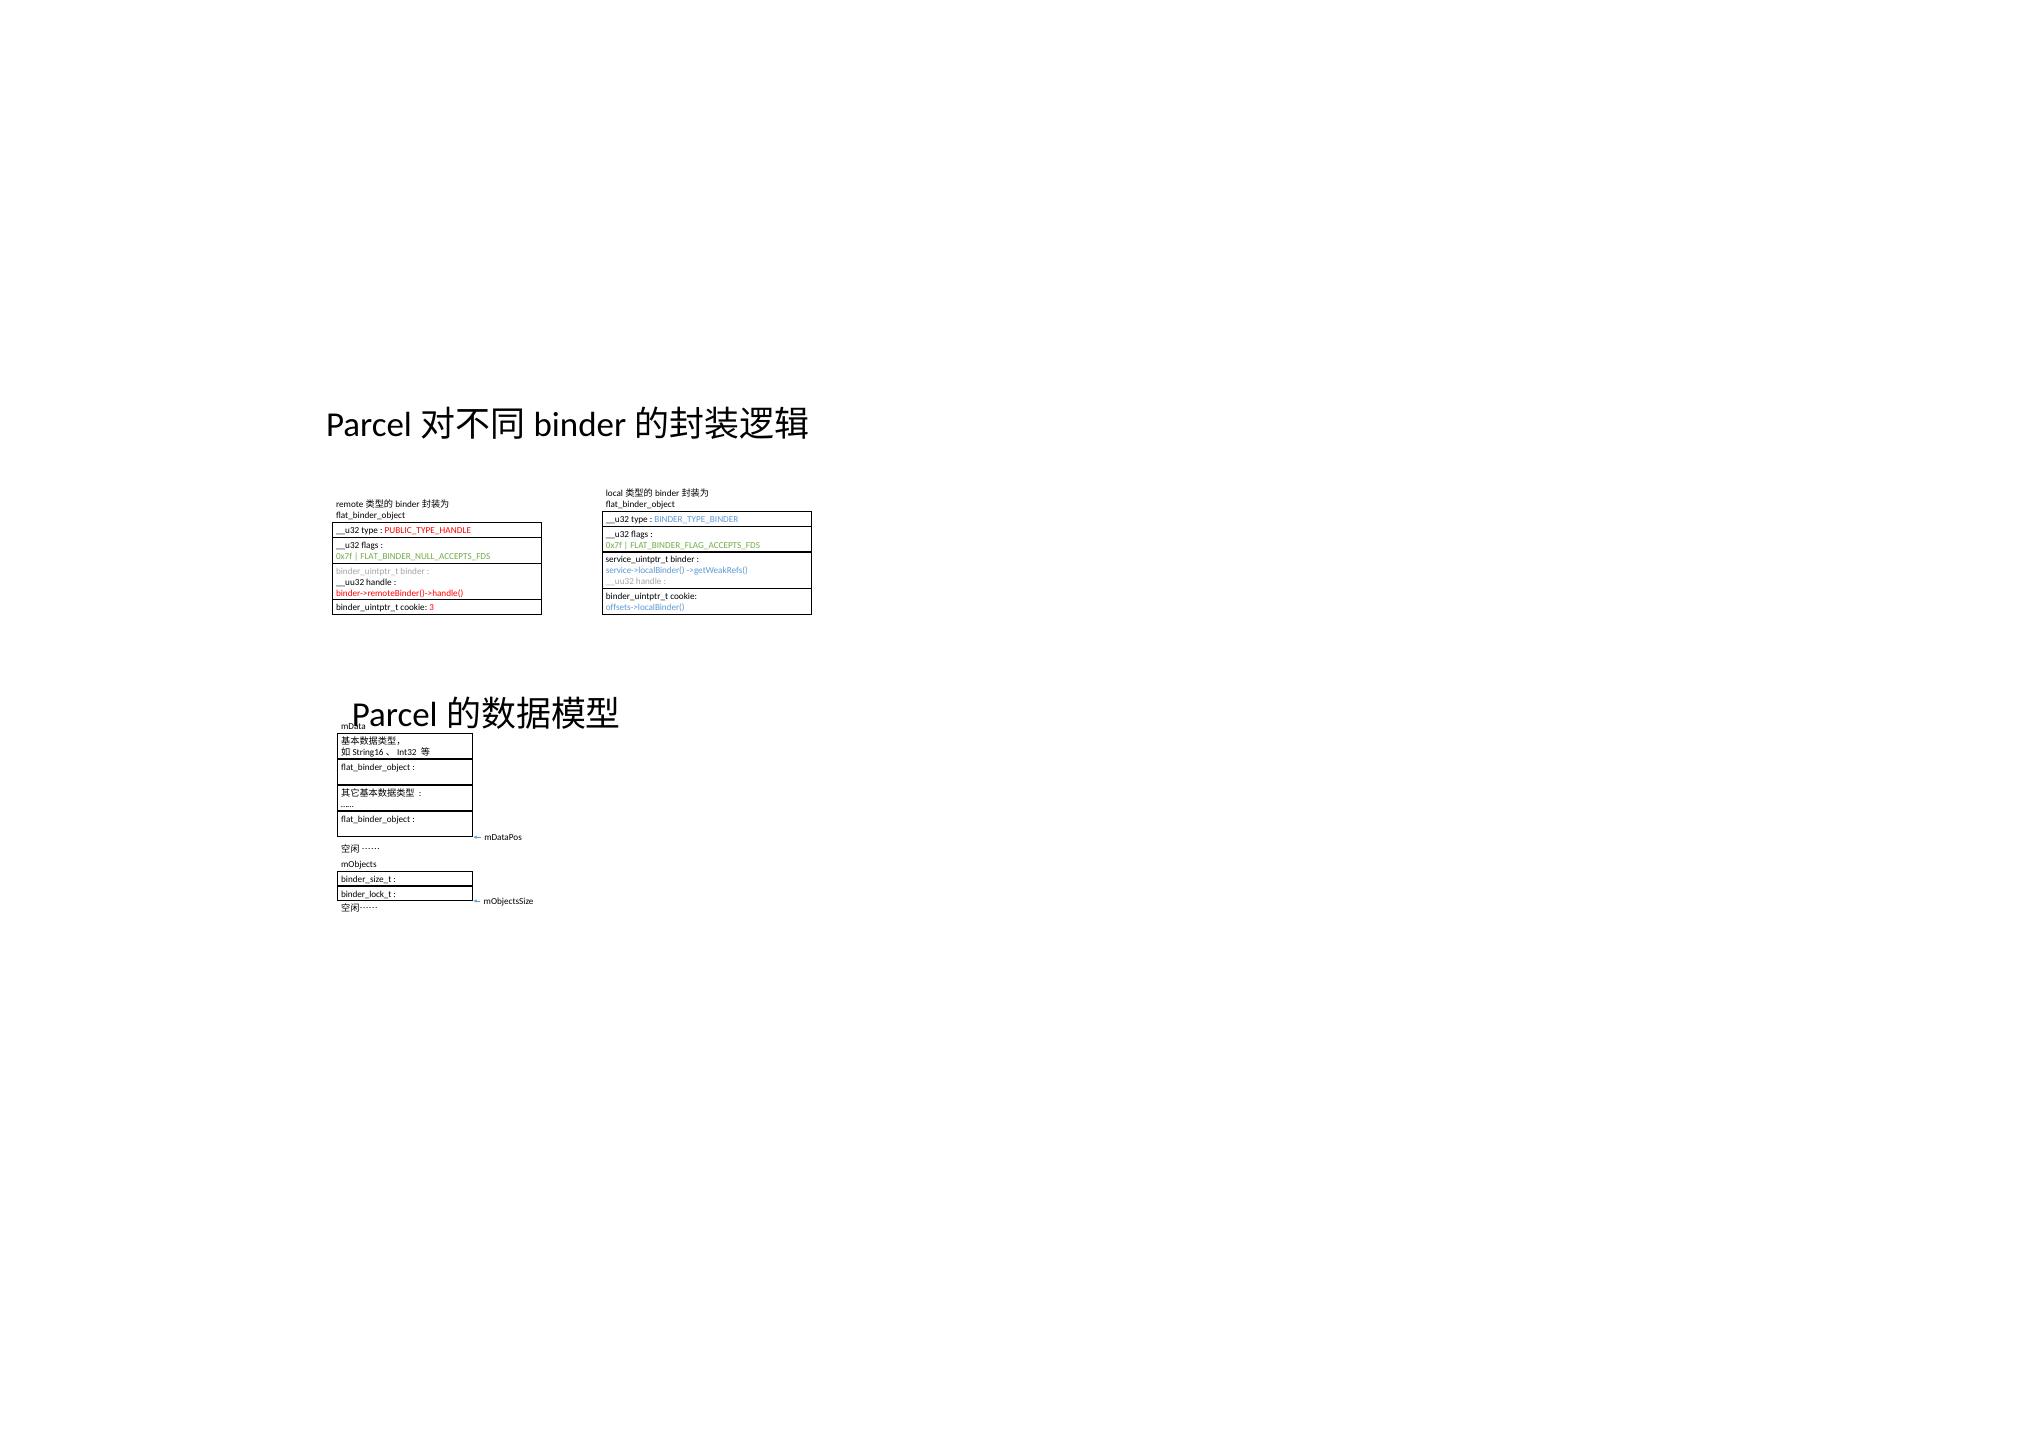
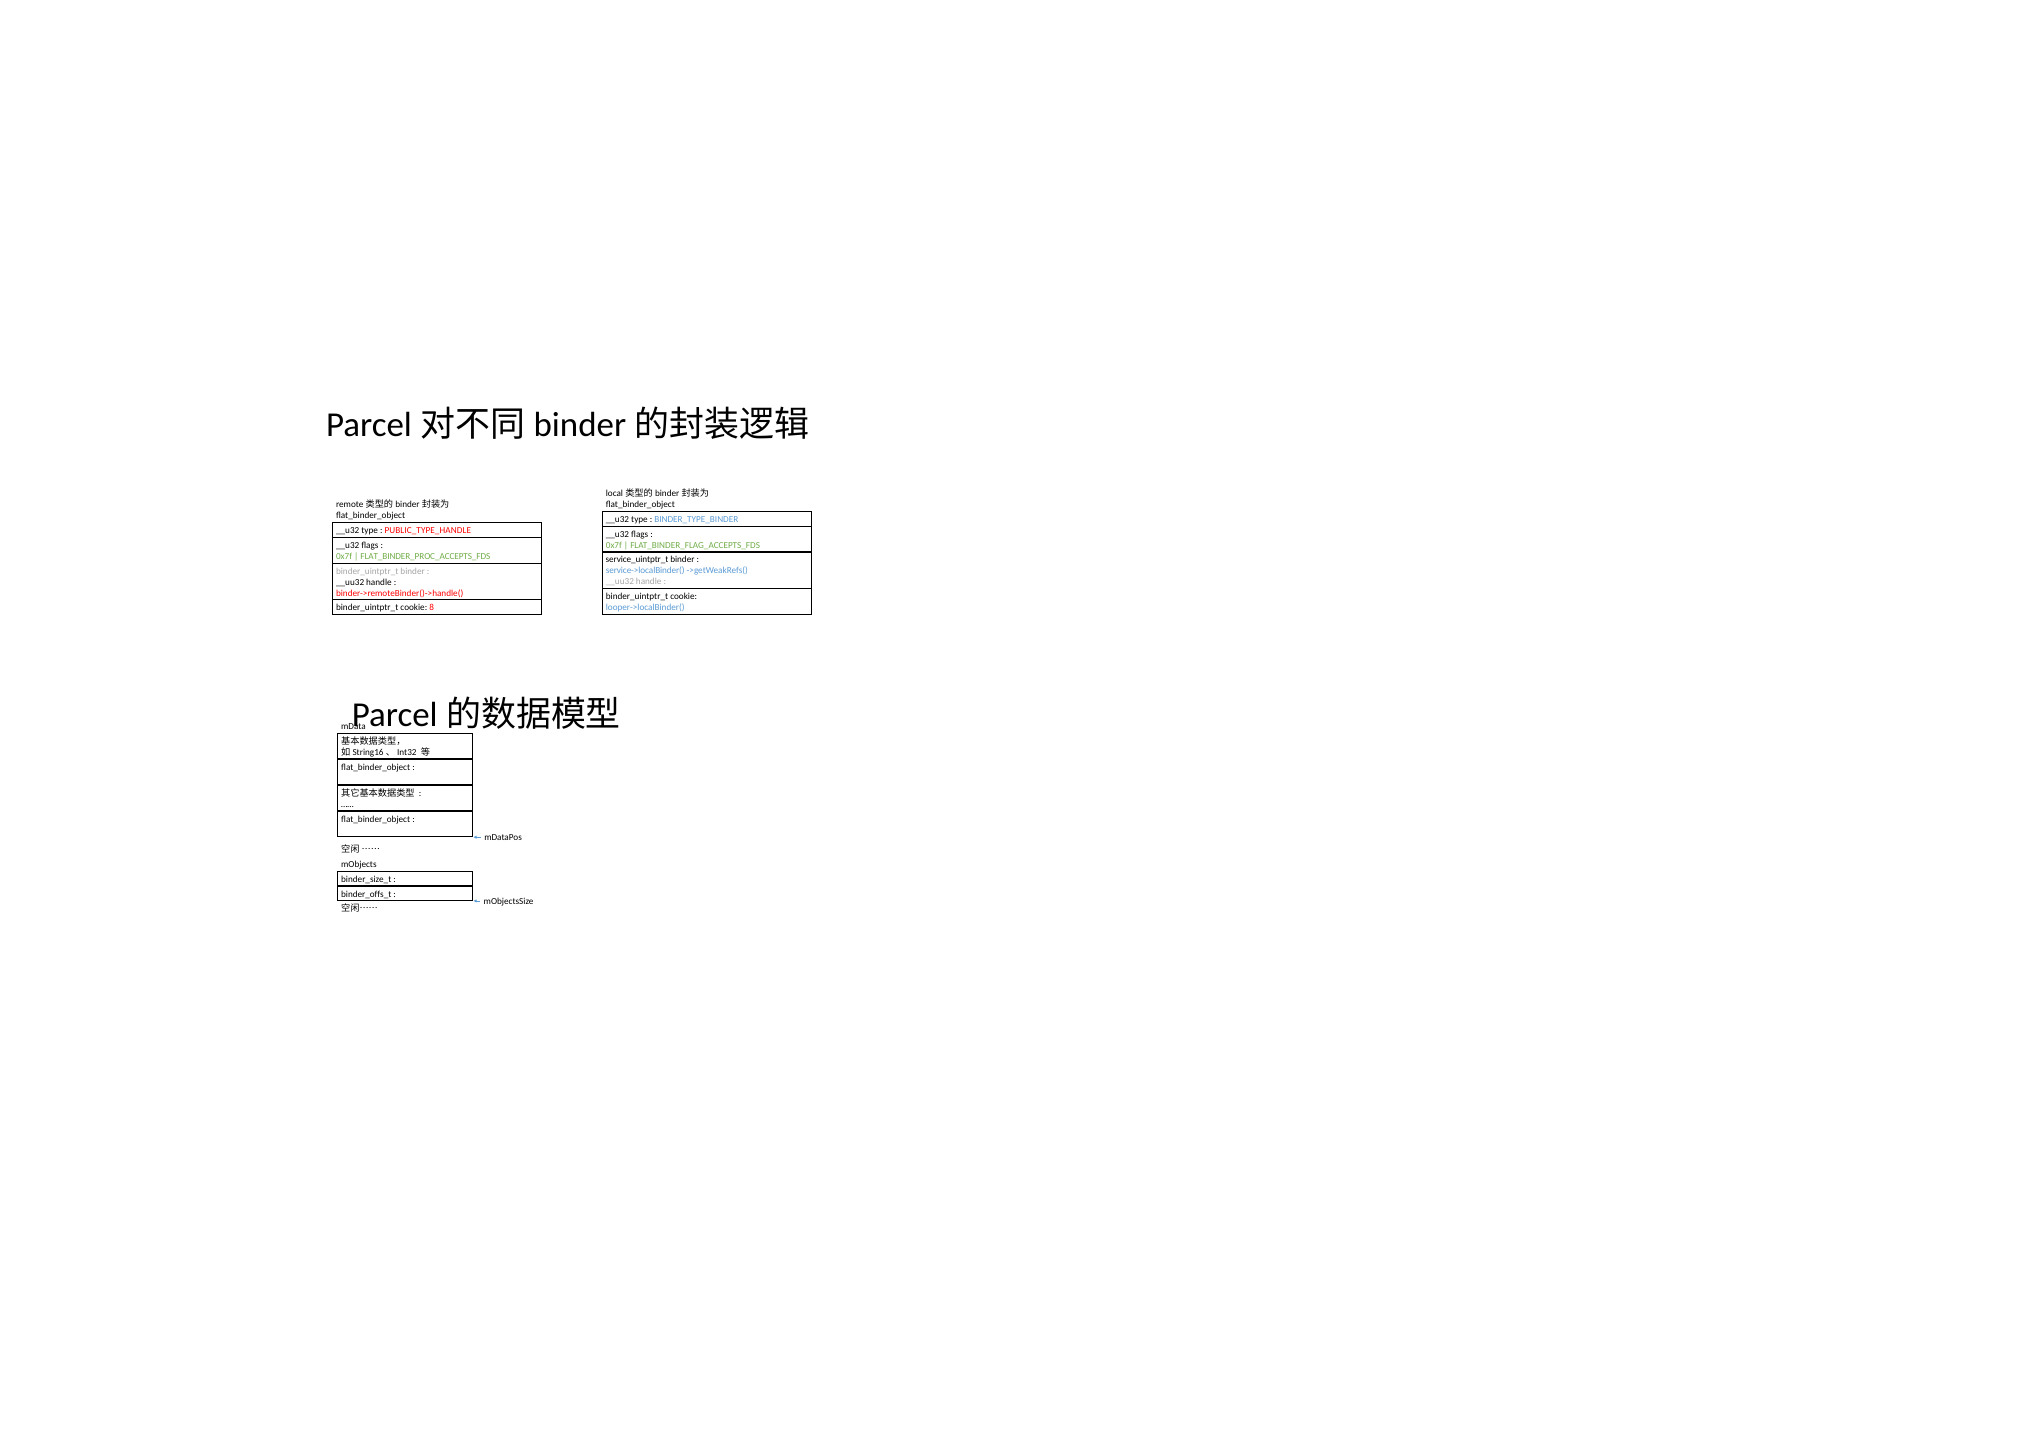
FLAT_BINDER_NULL_ACCEPTS_FDS: FLAT_BINDER_NULL_ACCEPTS_FDS -> FLAT_BINDER_PROC_ACCEPTS_FDS
offsets->localBinder(: offsets->localBinder( -> looper->localBinder(
3: 3 -> 8
binder_lock_t: binder_lock_t -> binder_offs_t
